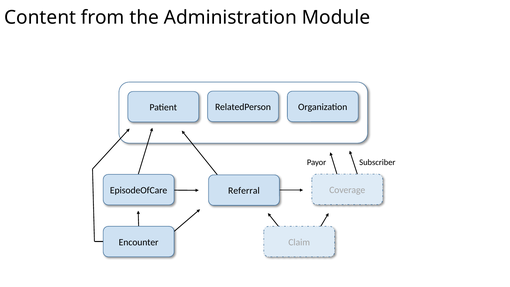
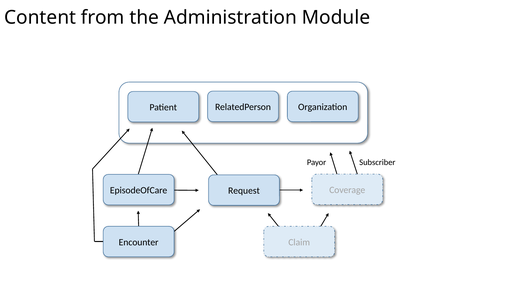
Referral: Referral -> Request
